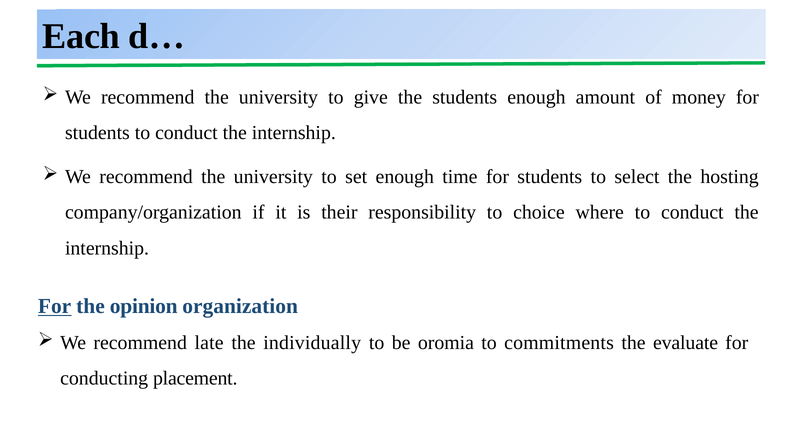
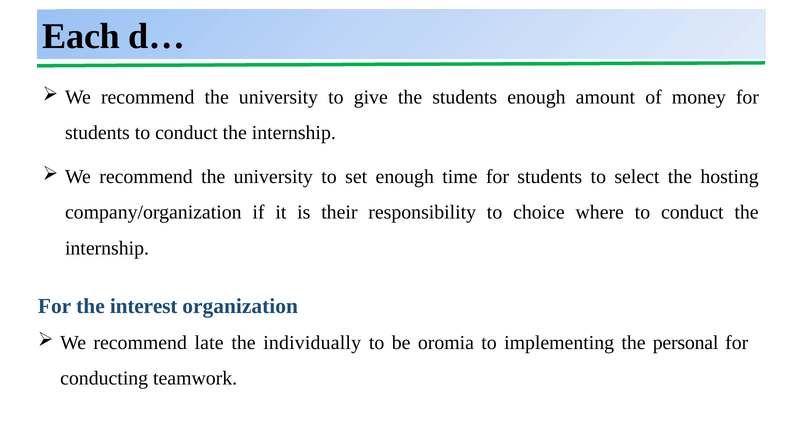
For at (55, 307) underline: present -> none
opinion: opinion -> interest
commitments: commitments -> implementing
evaluate: evaluate -> personal
placement: placement -> teamwork
